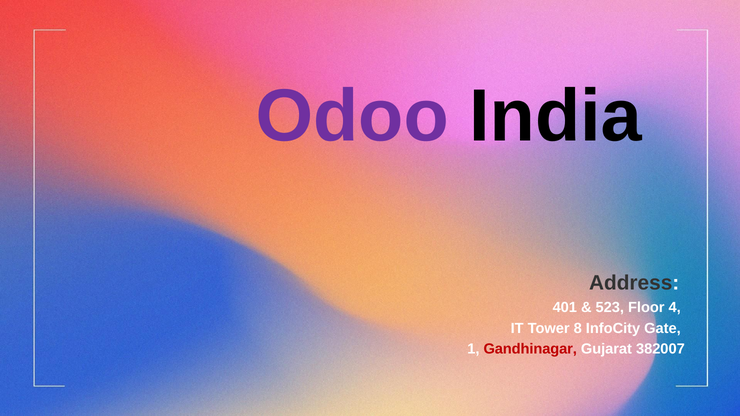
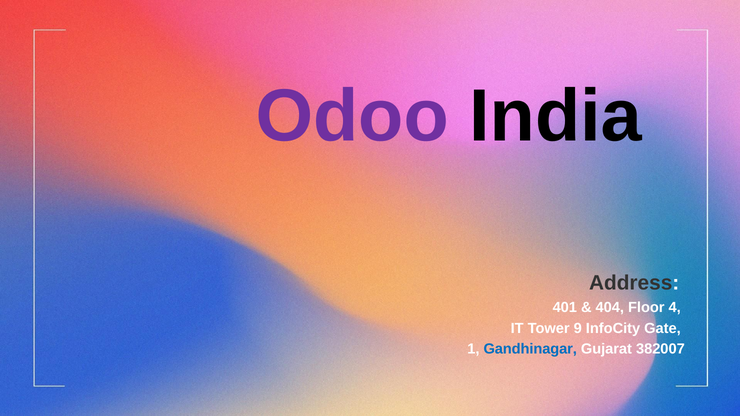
523: 523 -> 404
8: 8 -> 9
Gandhinagar colour: red -> blue
